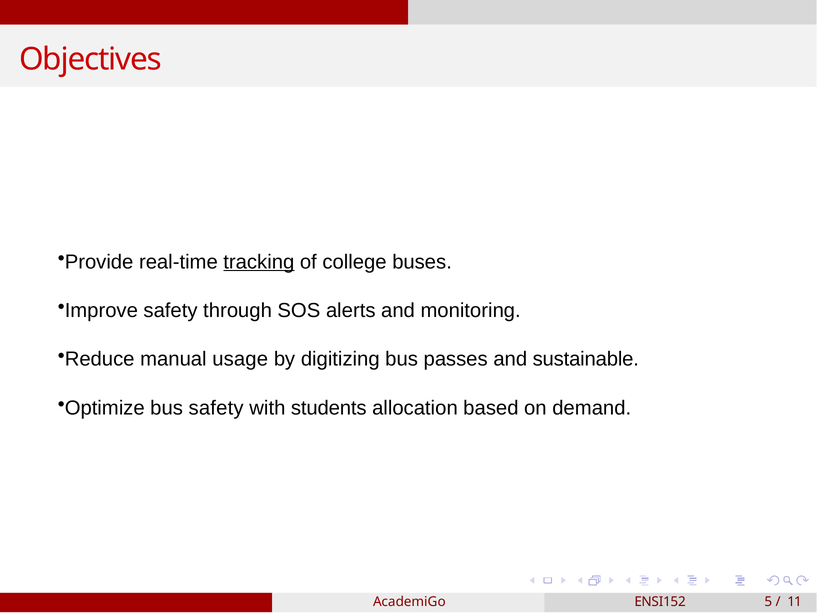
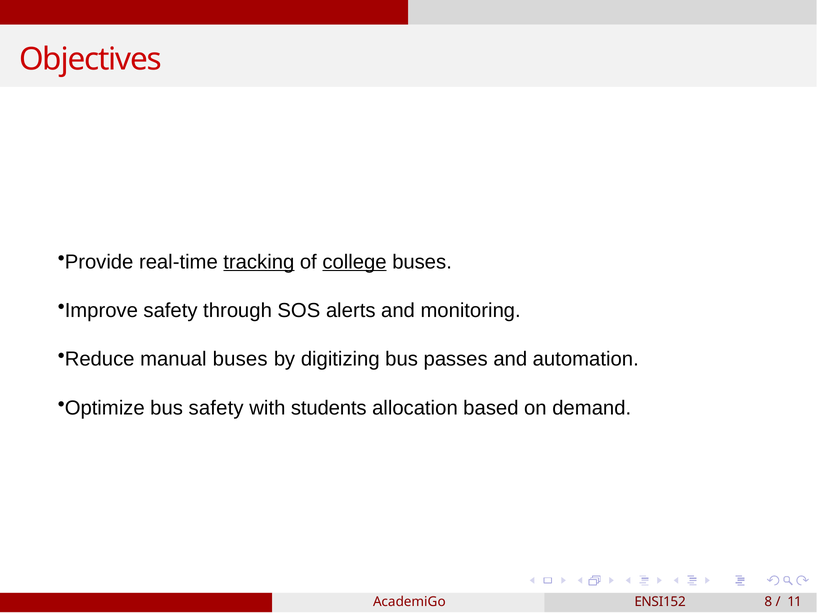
college underline: none -> present
manual usage: usage -> buses
sustainable: sustainable -> automation
5: 5 -> 8
